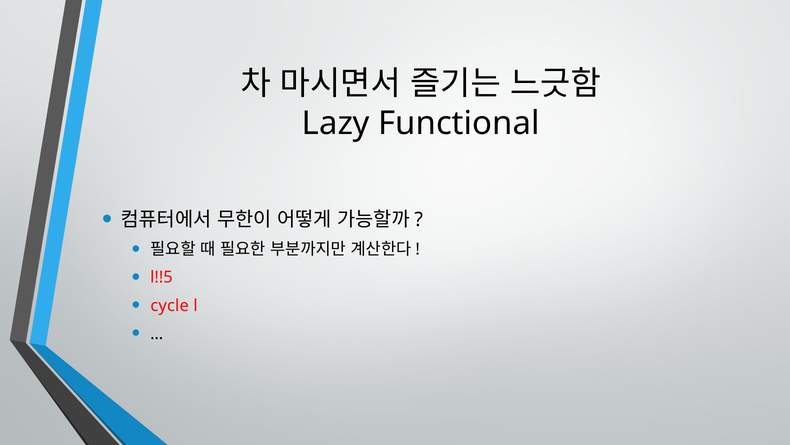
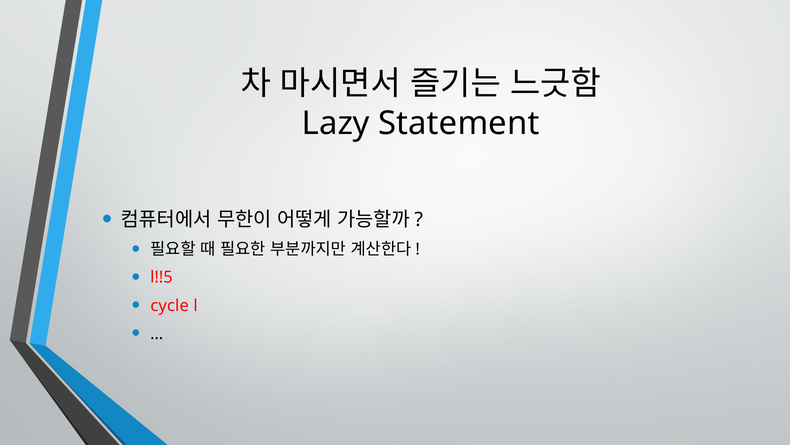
Functional: Functional -> Statement
